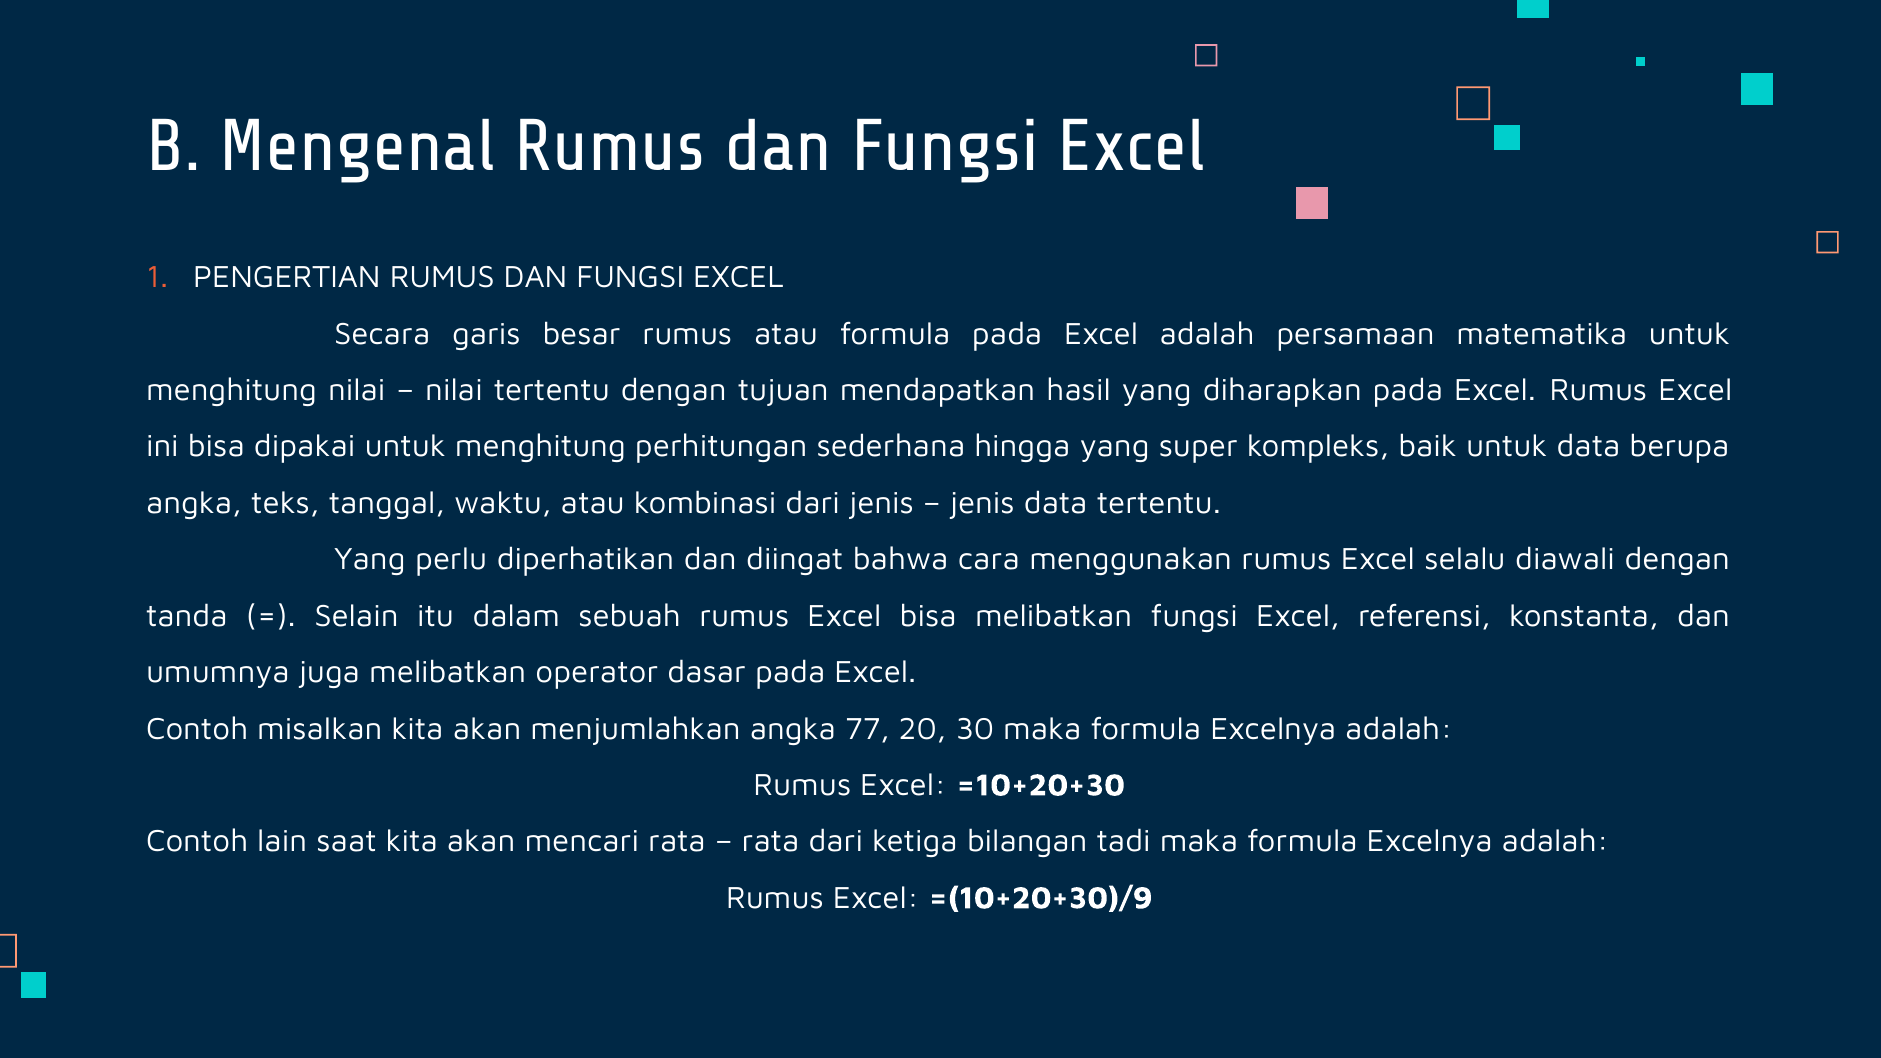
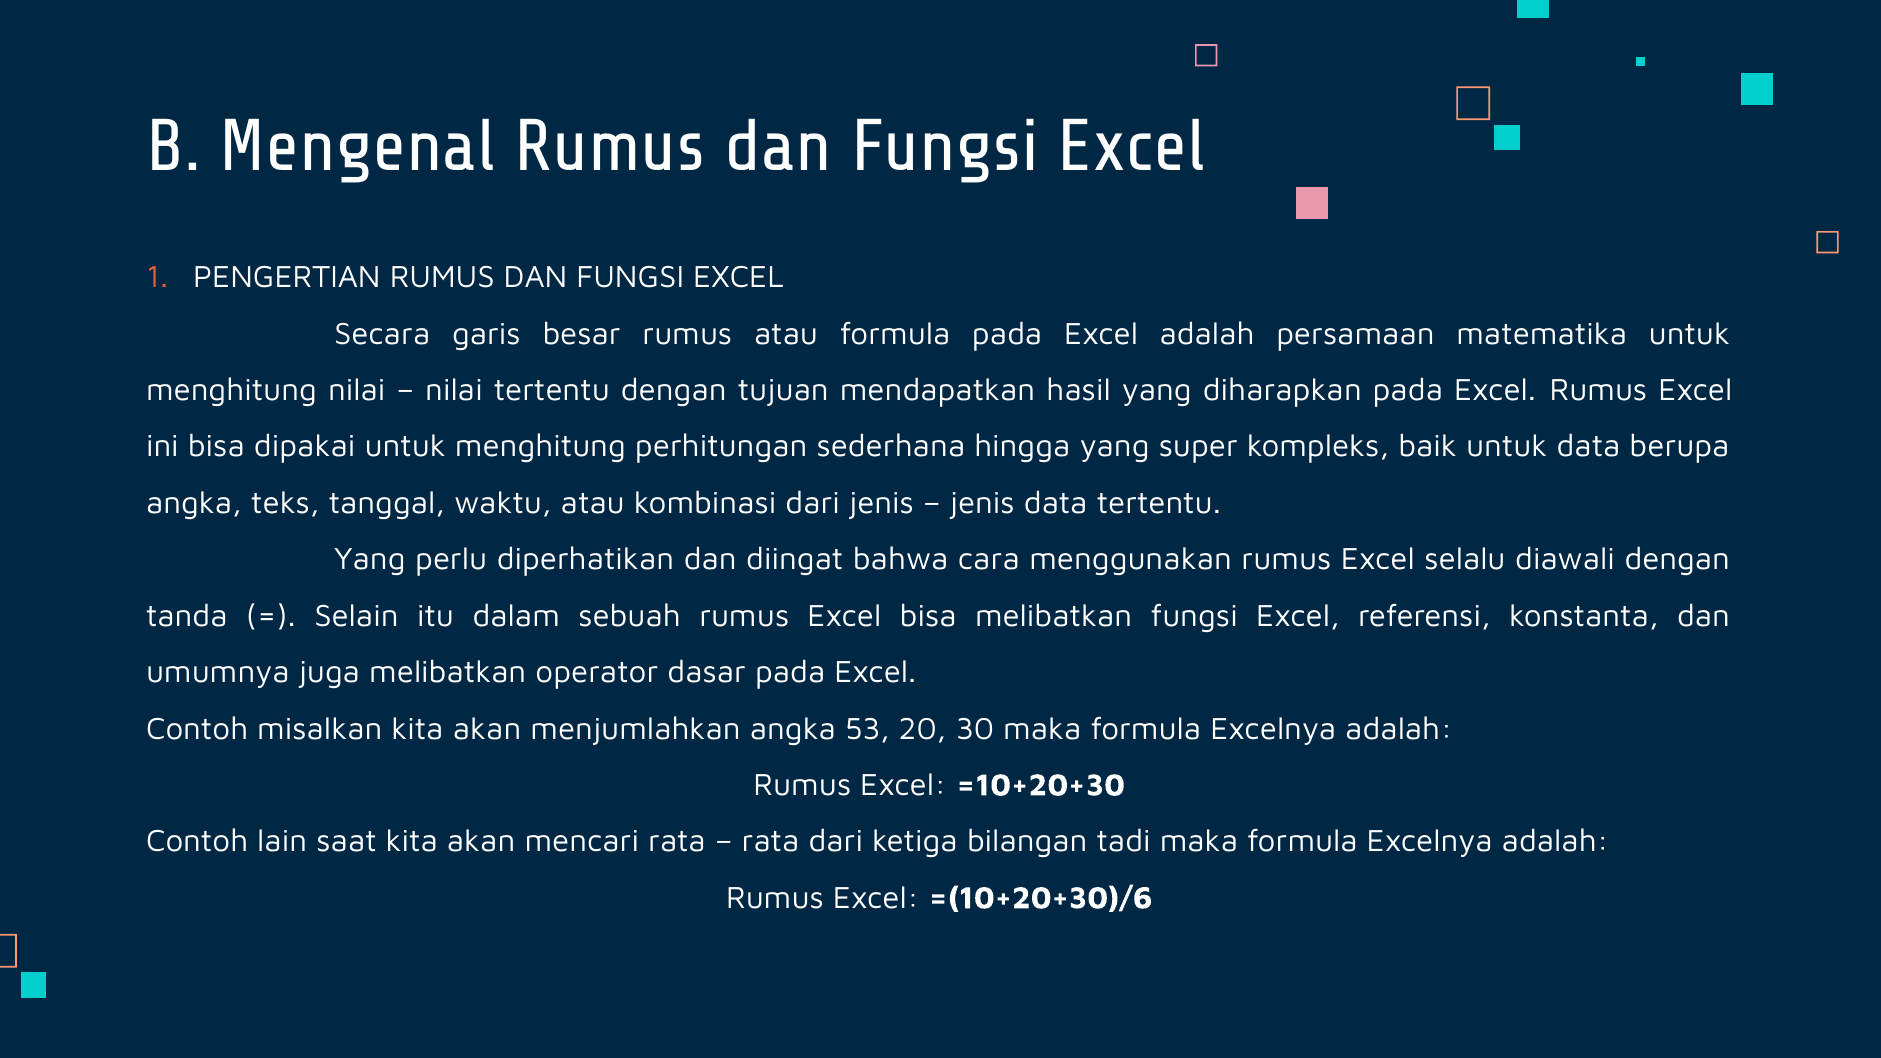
77: 77 -> 53
=(10+20+30)/9: =(10+20+30)/9 -> =(10+20+30)/6
